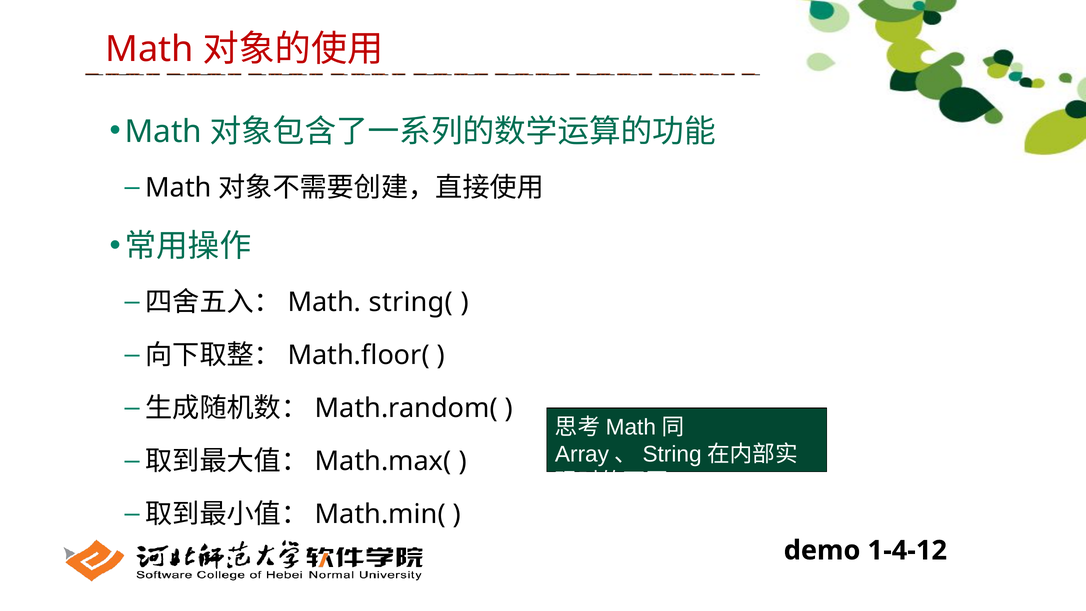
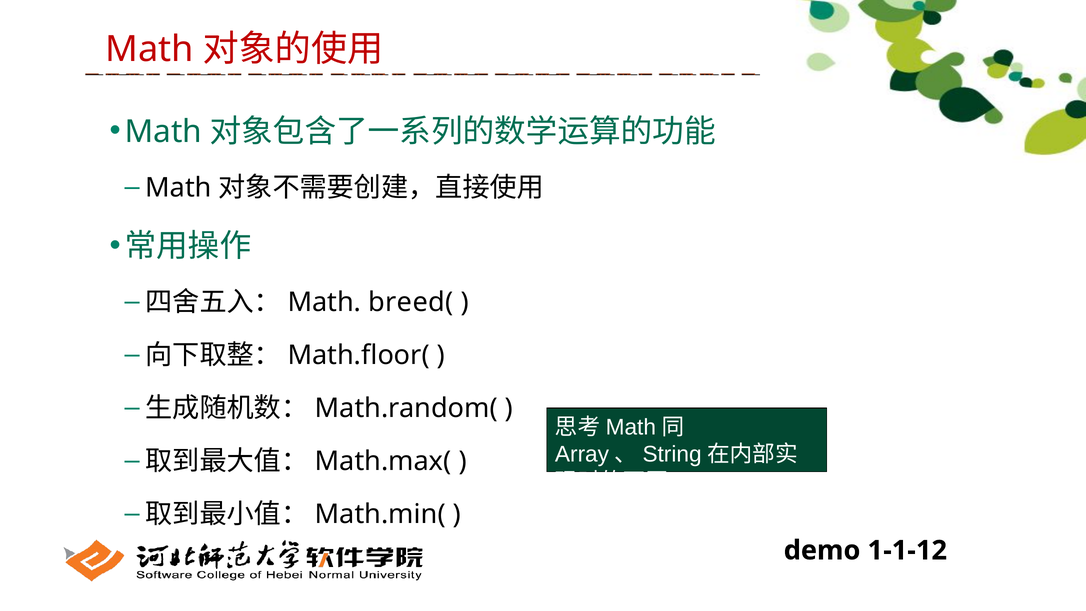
string(: string( -> breed(
1-4-12: 1-4-12 -> 1-1-12
